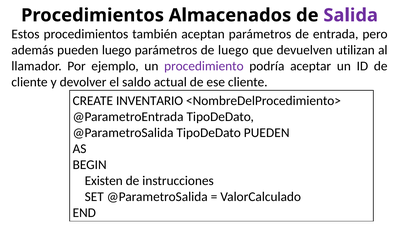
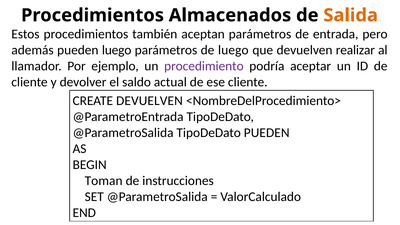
Salida colour: purple -> orange
utilizan: utilizan -> realizar
CREATE INVENTARIO: INVENTARIO -> DEVUELVEN
Existen: Existen -> Toman
